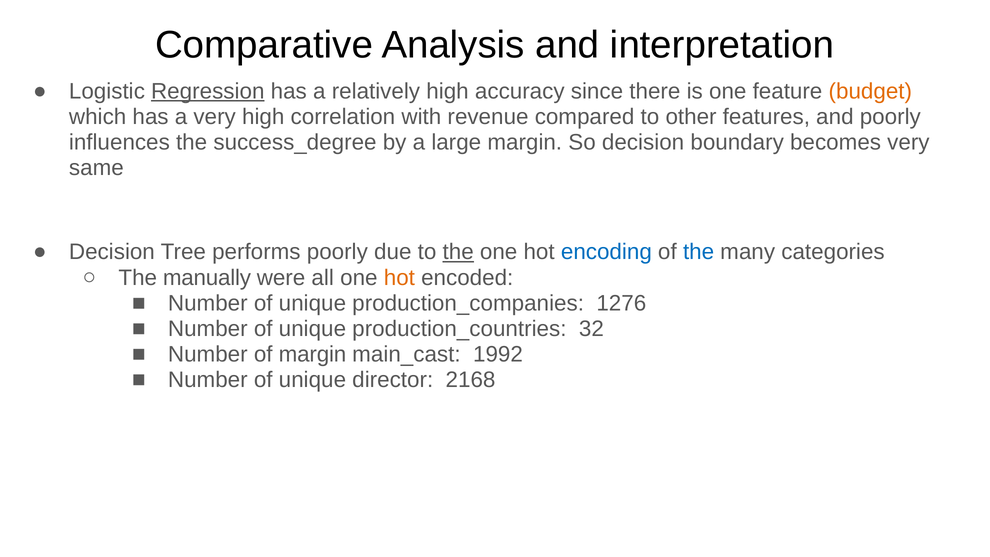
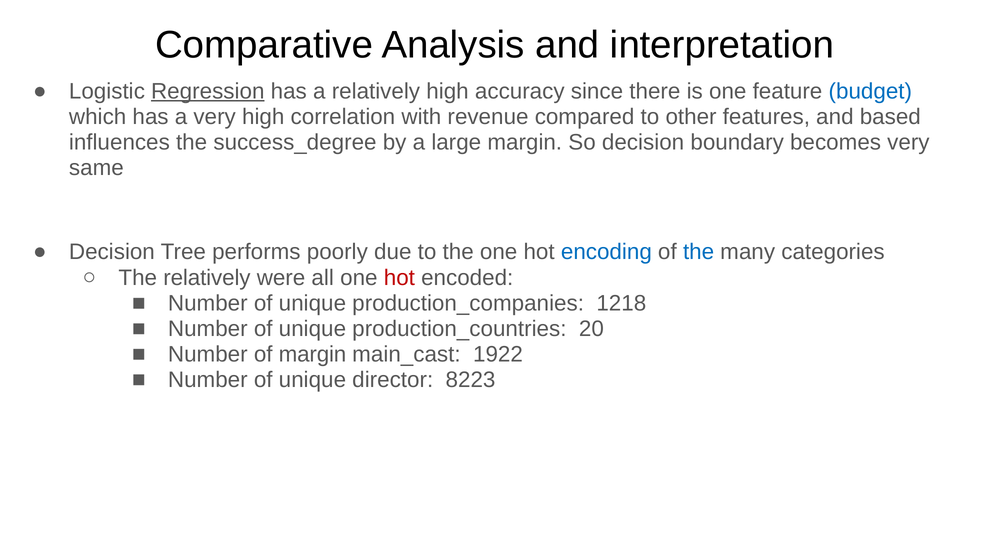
budget colour: orange -> blue
and poorly: poorly -> based
the at (458, 252) underline: present -> none
The manually: manually -> relatively
hot at (399, 278) colour: orange -> red
1276: 1276 -> 1218
32: 32 -> 20
1992: 1992 -> 1922
2168: 2168 -> 8223
